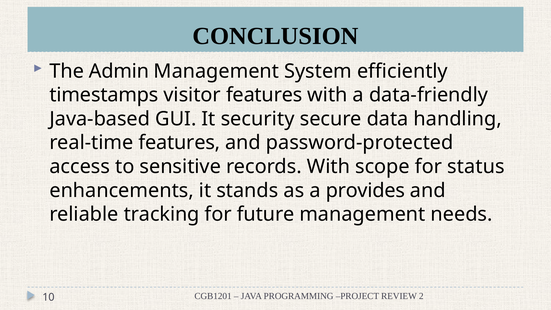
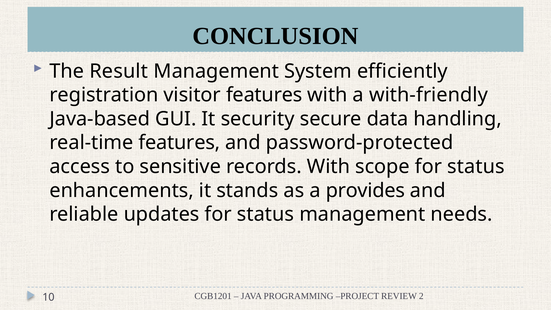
Admin: Admin -> Result
timestamps: timestamps -> registration
data-friendly: data-friendly -> with-friendly
tracking: tracking -> updates
future at (266, 214): future -> status
